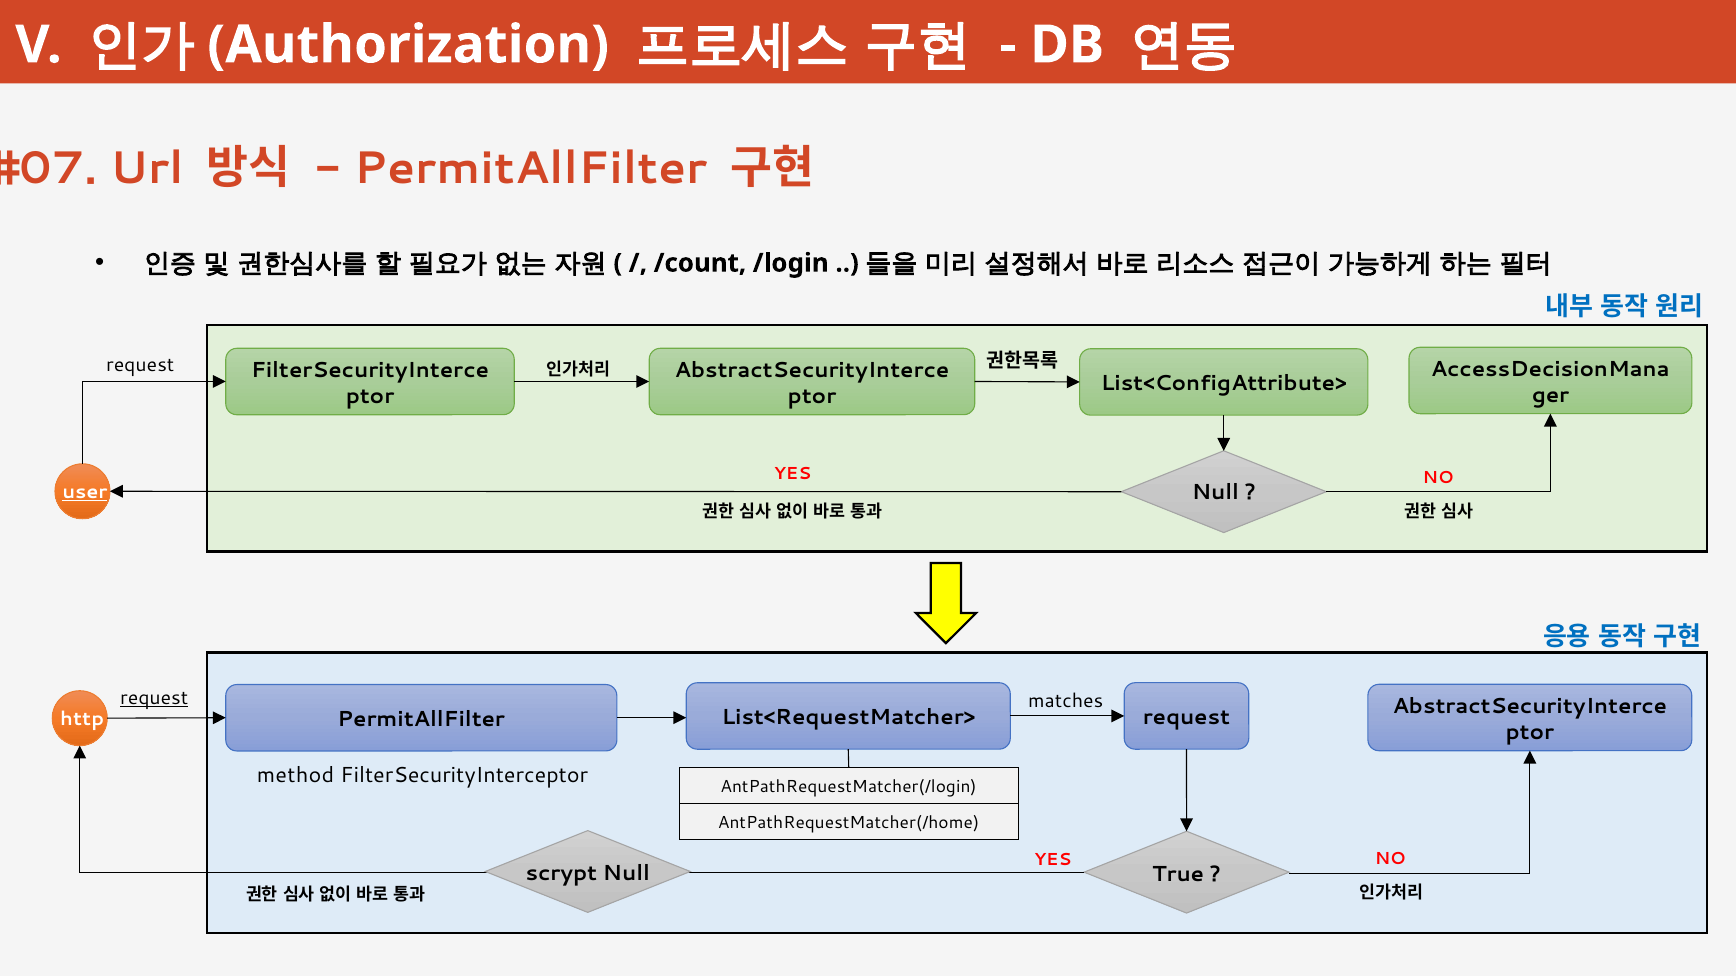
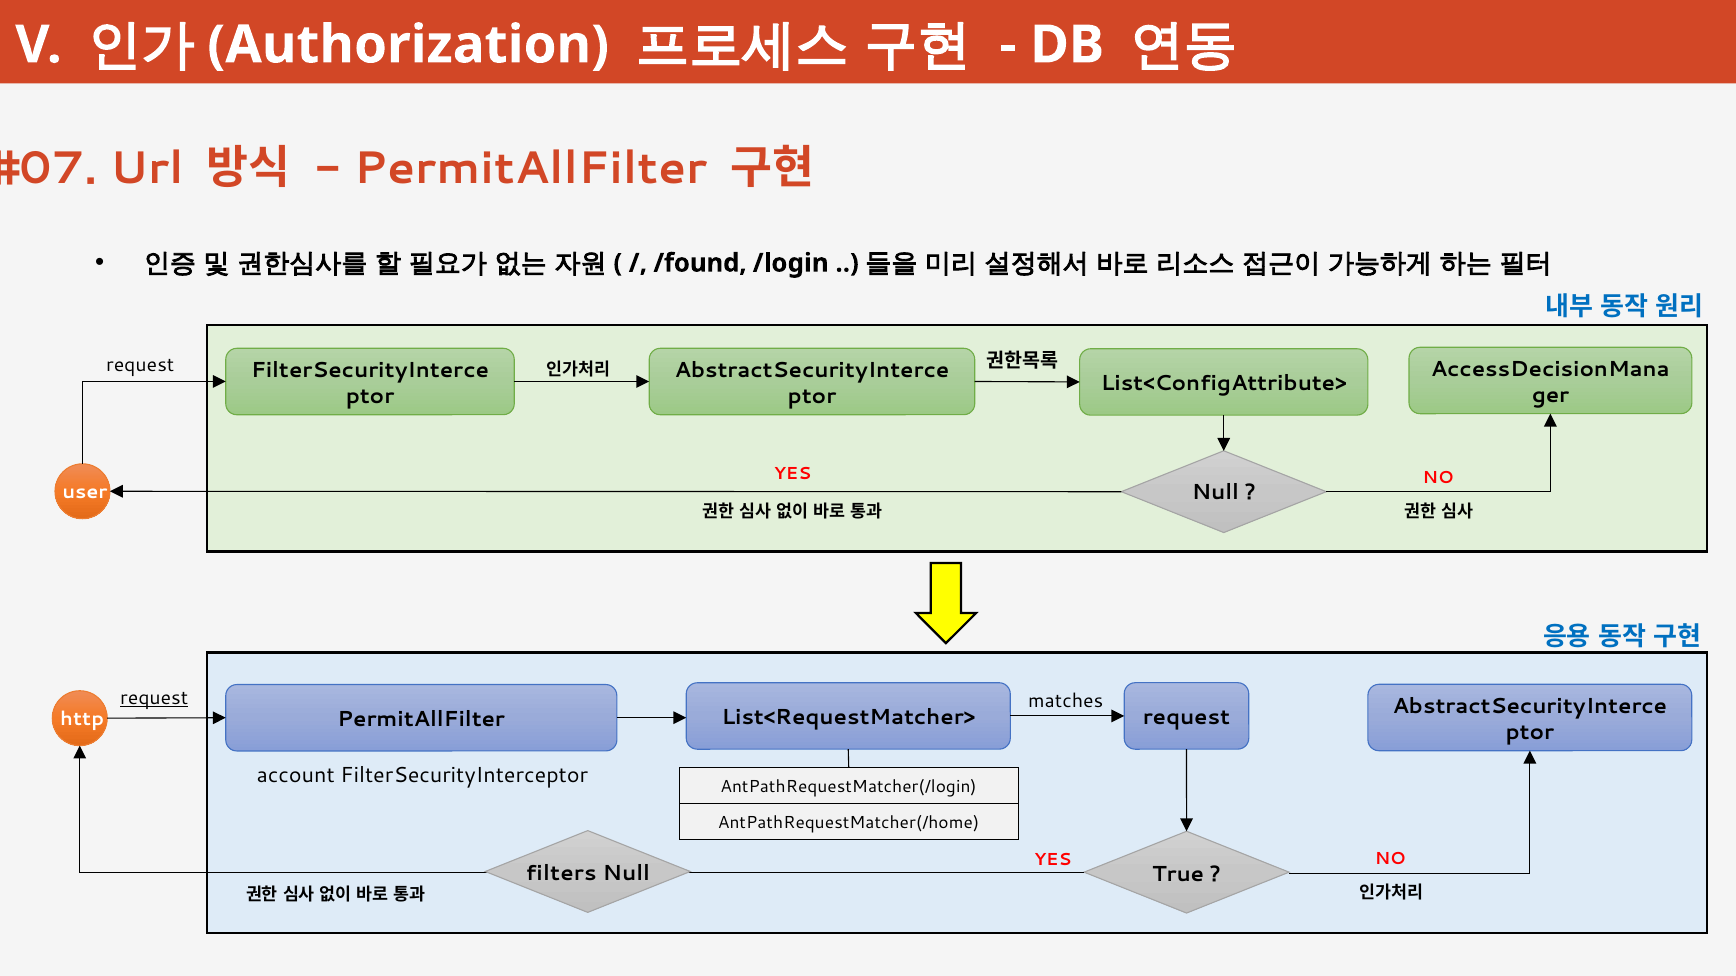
/count: /count -> /found
user underline: present -> none
method: method -> account
scrypt: scrypt -> filters
